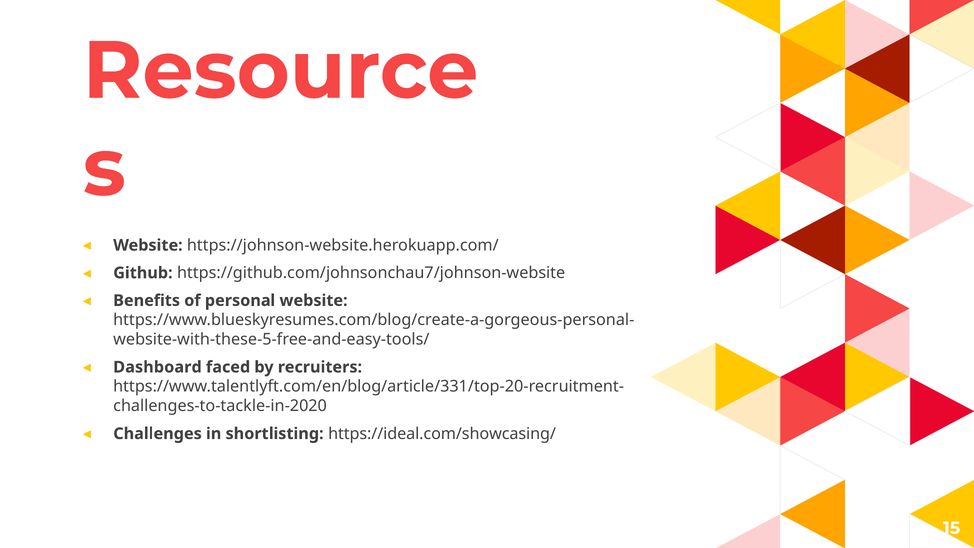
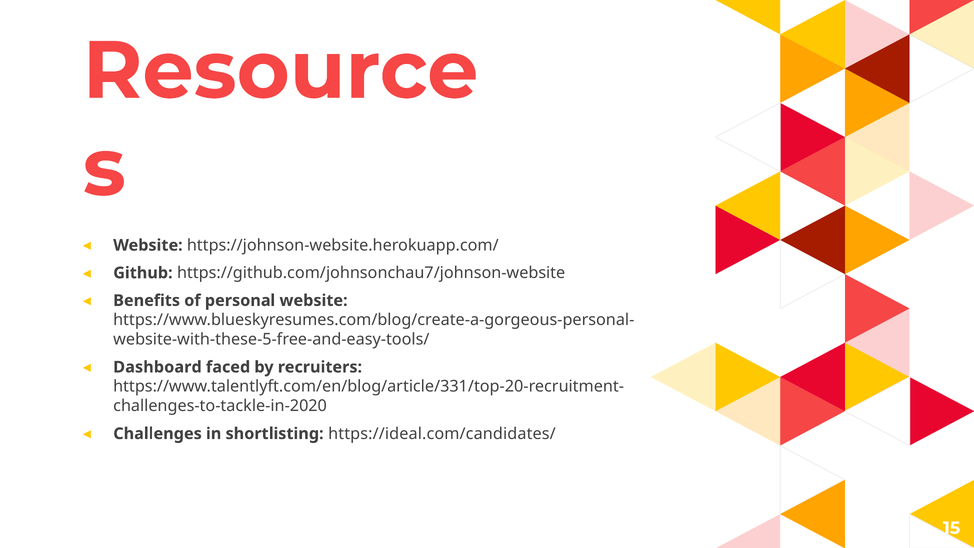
https://ideal.com/showcasing/: https://ideal.com/showcasing/ -> https://ideal.com/candidates/
